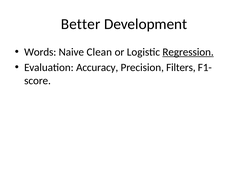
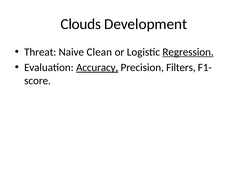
Better: Better -> Clouds
Words: Words -> Threat
Accuracy underline: none -> present
